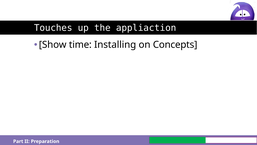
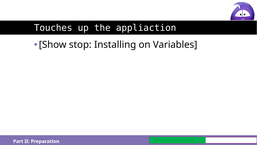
time: time -> stop
Concepts: Concepts -> Variables
